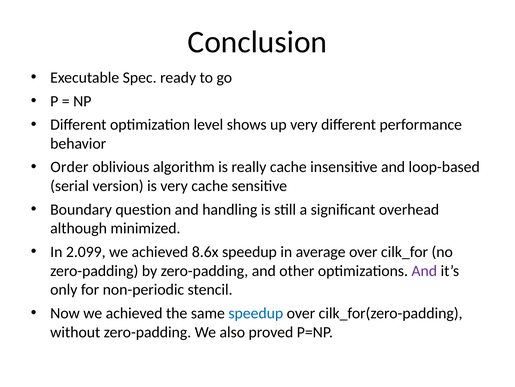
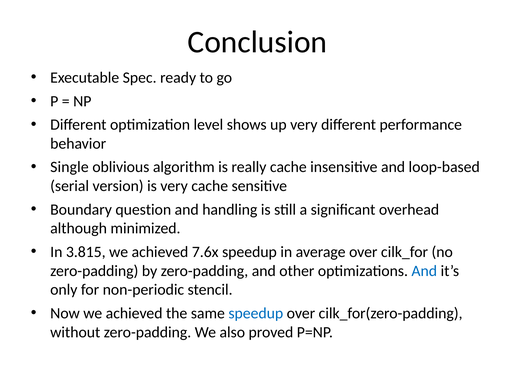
Order: Order -> Single
2.099: 2.099 -> 3.815
8.6x: 8.6x -> 7.6x
And at (424, 270) colour: purple -> blue
